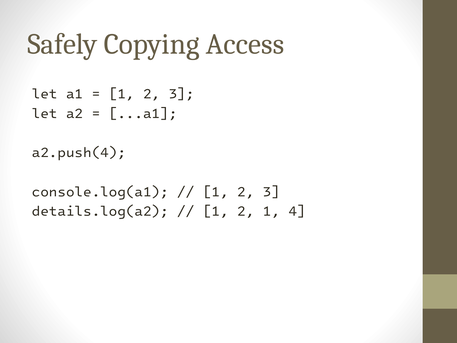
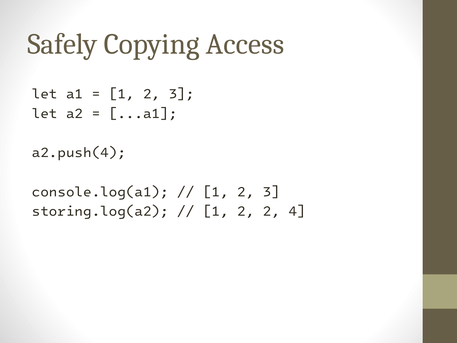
details.log(a2: details.log(a2 -> storing.log(a2
2 1: 1 -> 2
